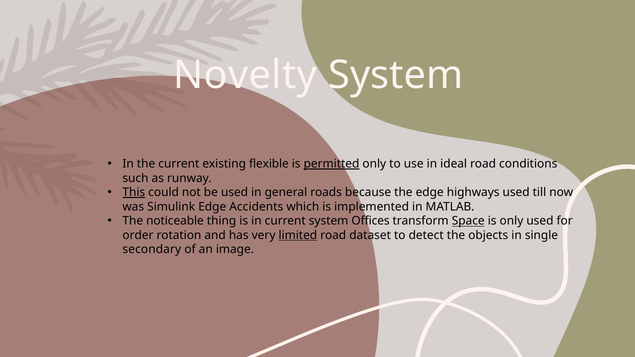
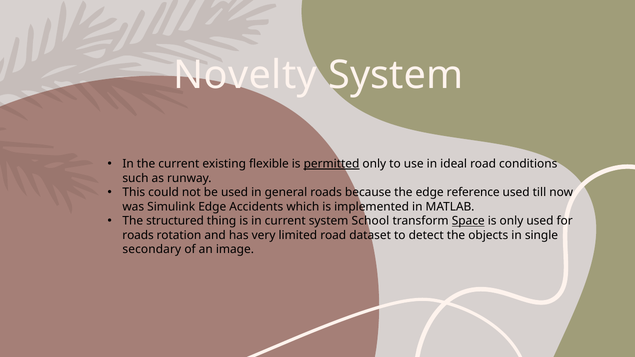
This underline: present -> none
highways: highways -> reference
noticeable: noticeable -> structured
Offices: Offices -> School
order at (138, 235): order -> roads
limited underline: present -> none
